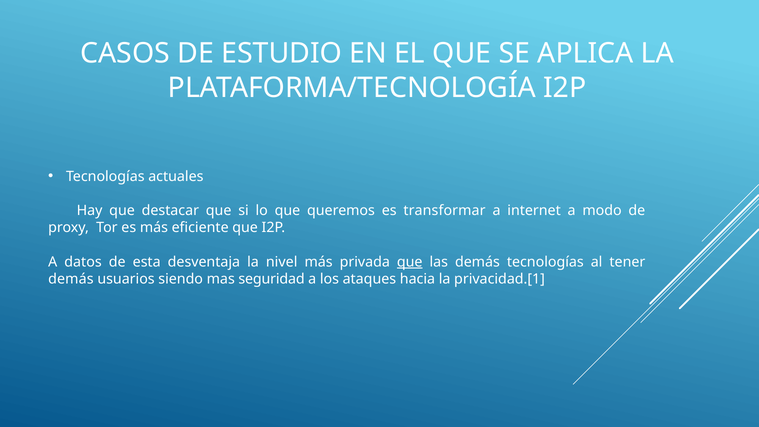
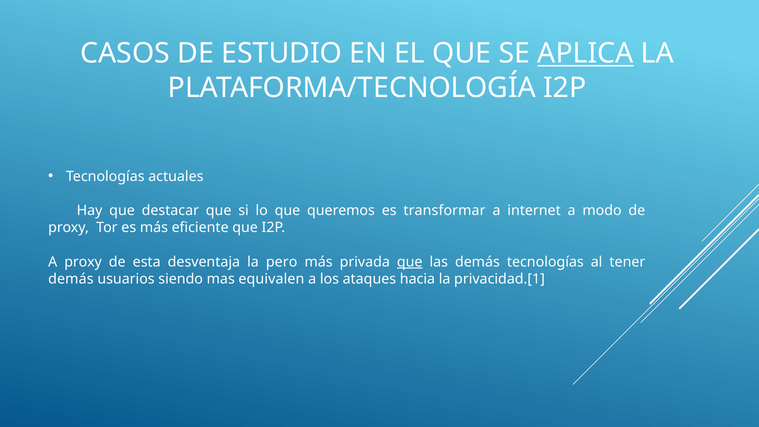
APLICA underline: none -> present
A datos: datos -> proxy
nivel: nivel -> pero
seguridad: seguridad -> equivalen
